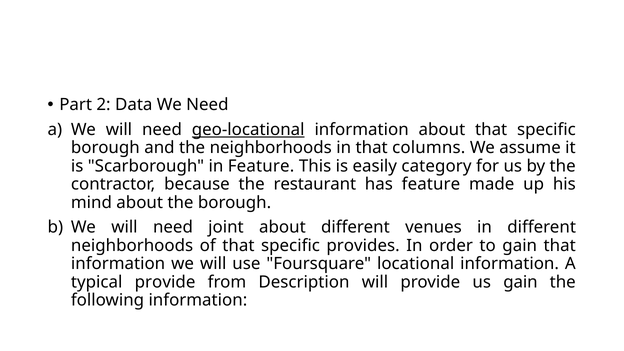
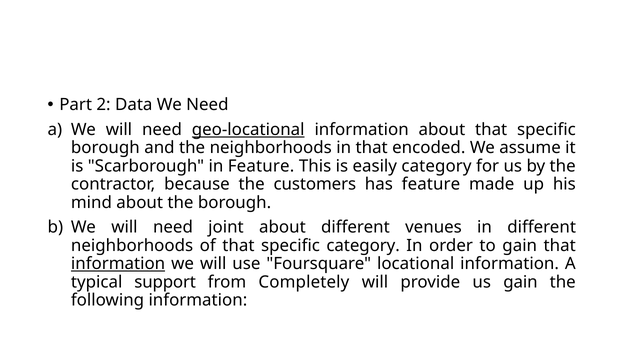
columns: columns -> encoded
restaurant: restaurant -> customers
specific provides: provides -> category
information at (118, 264) underline: none -> present
typical provide: provide -> support
Description: Description -> Completely
